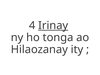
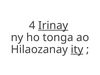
ity underline: none -> present
